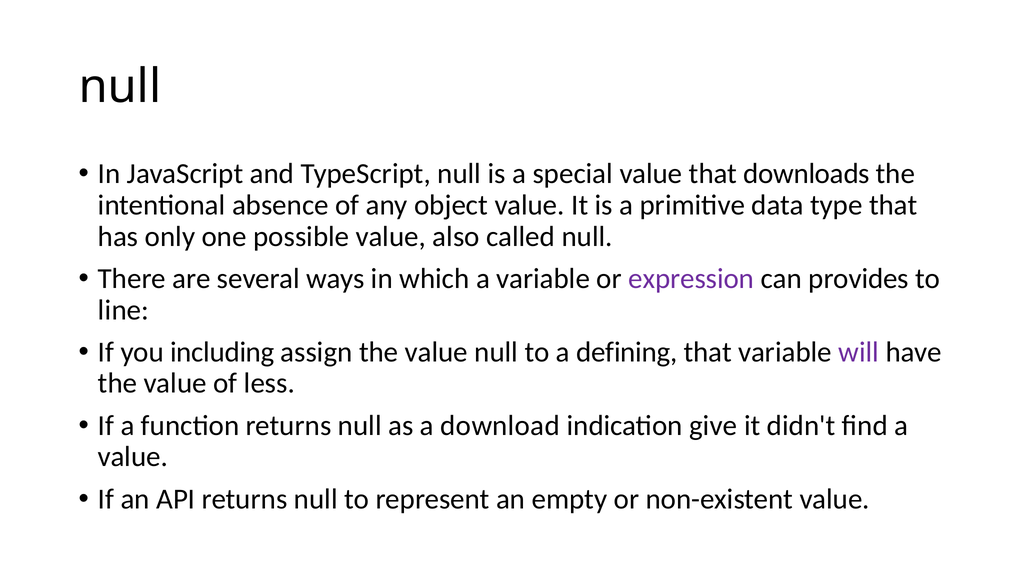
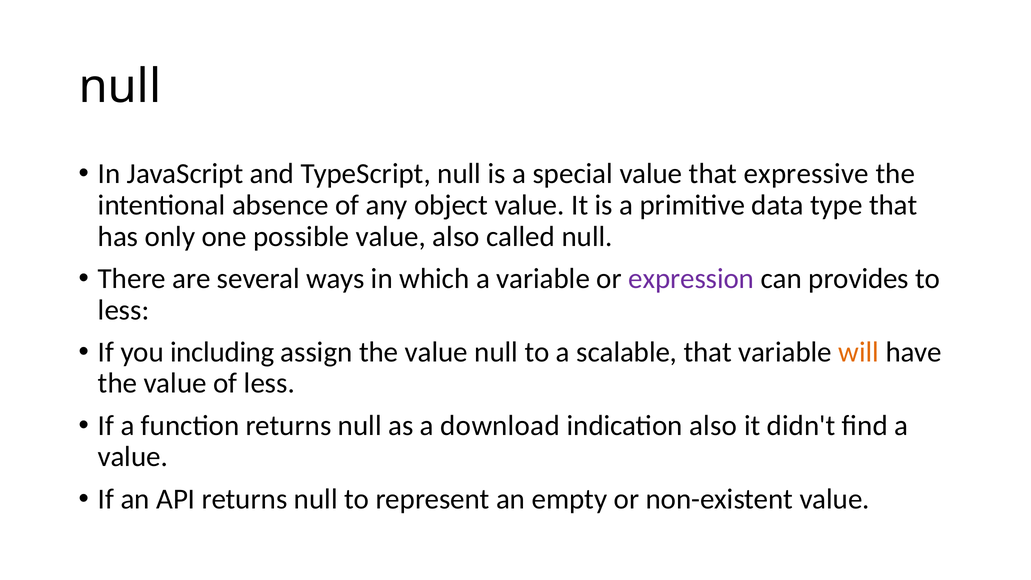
downloads: downloads -> expressive
line at (124, 310): line -> less
defining: defining -> scalable
will colour: purple -> orange
indication give: give -> also
